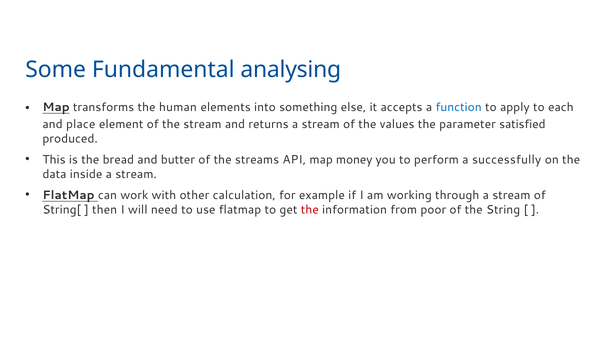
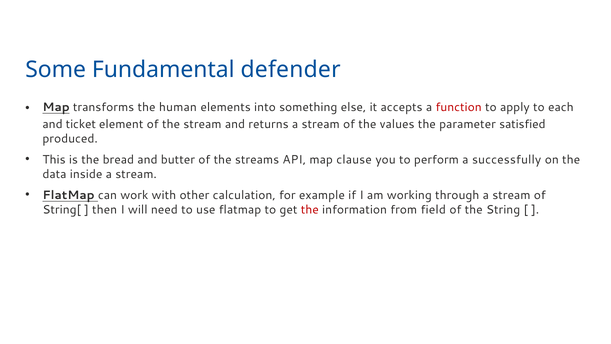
analysing: analysing -> defender
function colour: blue -> red
place: place -> ticket
money: money -> clause
poor: poor -> field
